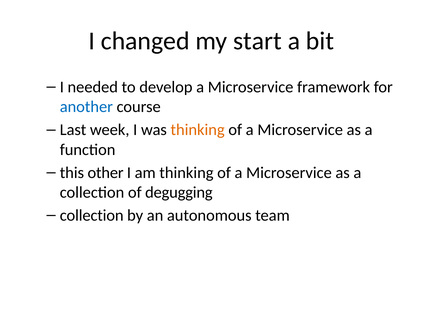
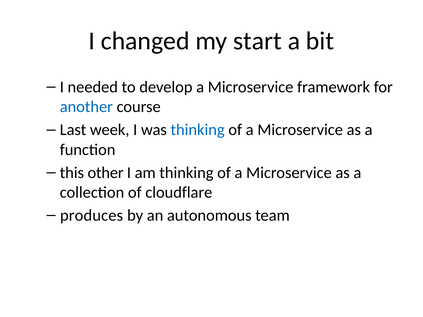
thinking at (198, 130) colour: orange -> blue
degugging: degugging -> cloudflare
collection at (92, 216): collection -> produces
